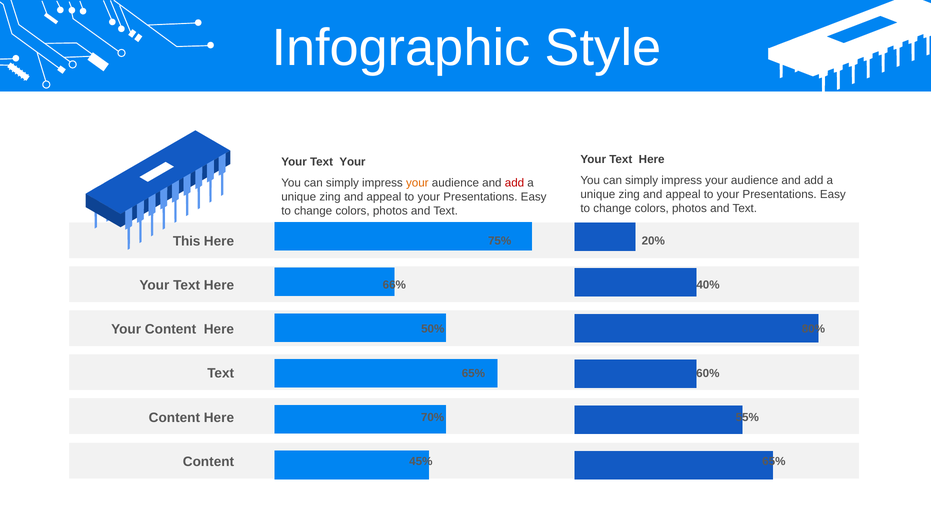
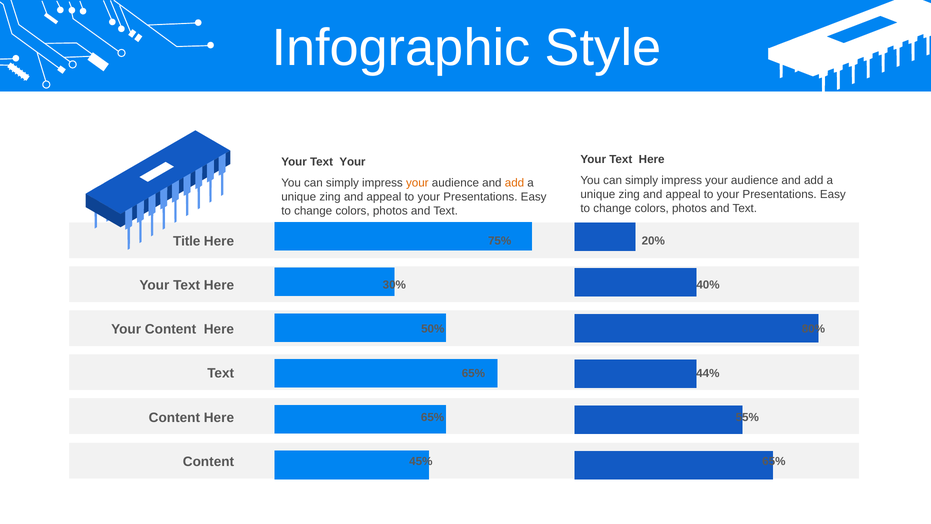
add at (515, 183) colour: red -> orange
This: This -> Title
66%: 66% -> 30%
60%: 60% -> 44%
70% at (433, 417): 70% -> 65%
